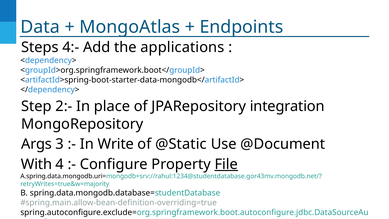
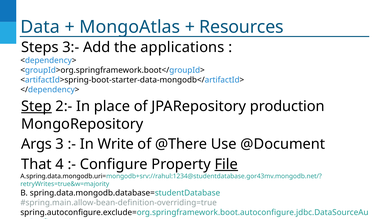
Endpoints: Endpoints -> Resources
4:-: 4:- -> 3:-
Step underline: none -> present
integration: integration -> production
@Static: @Static -> @There
With: With -> That
